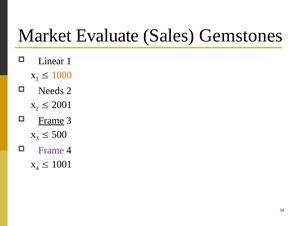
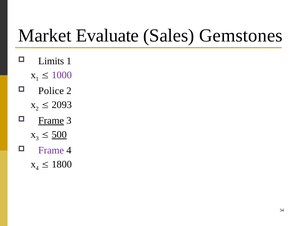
Linear: Linear -> Limits
1000 colour: orange -> purple
Needs: Needs -> Police
2001: 2001 -> 2093
500 underline: none -> present
1001: 1001 -> 1800
